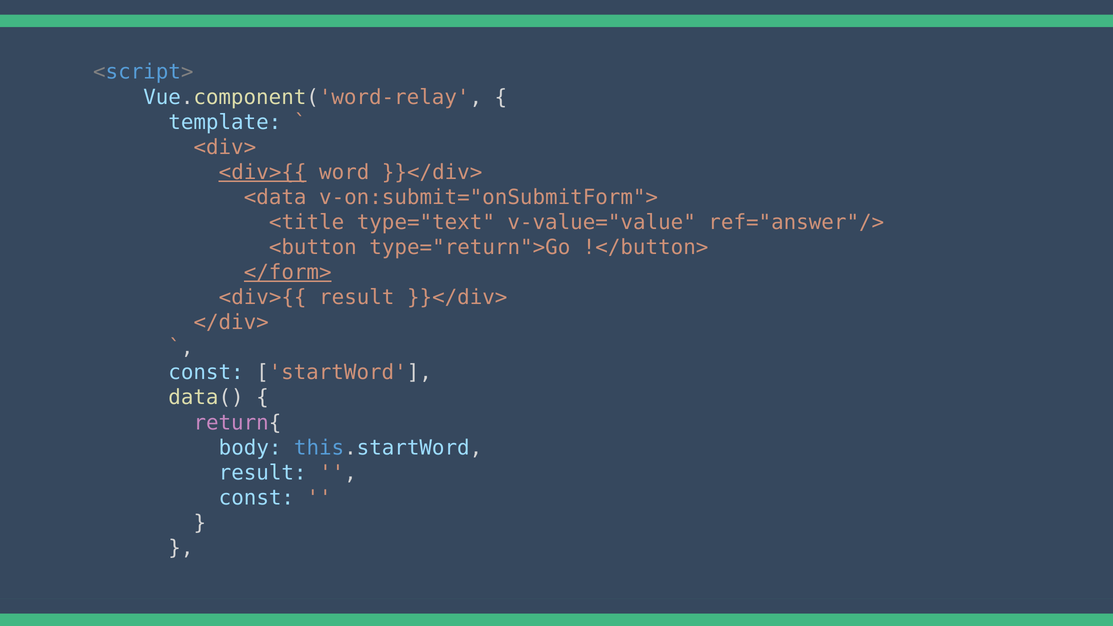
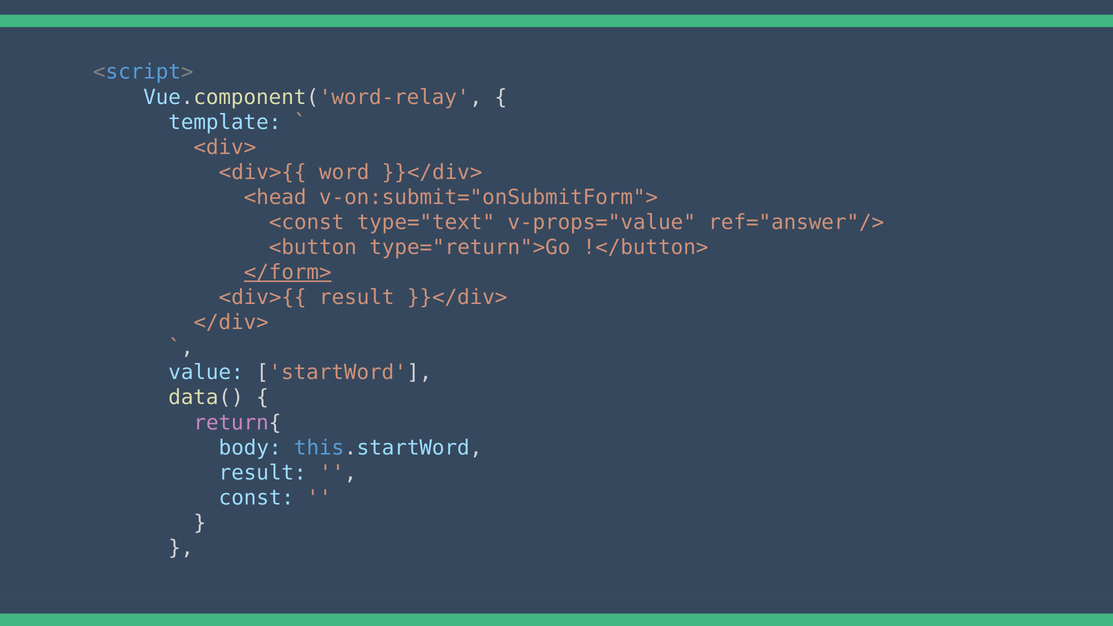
<div>{{ at (263, 172) underline: present -> none
<data: <data -> <head
<title: <title -> <const
v-value="value: v-value="value -> v-props="value
const at (206, 373): const -> value
